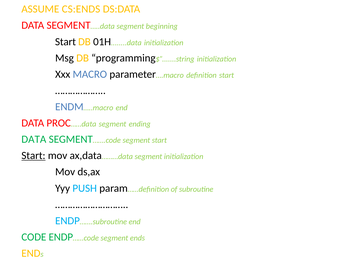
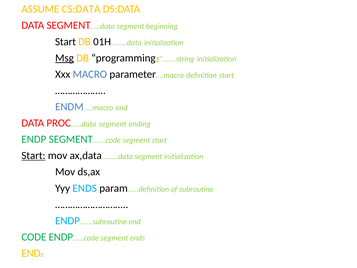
CS:ENDS: CS:ENDS -> CS:DATA
Msg underline: none -> present
DATA at (34, 139): DATA -> ENDP
Yyy PUSH: PUSH -> ENDS
